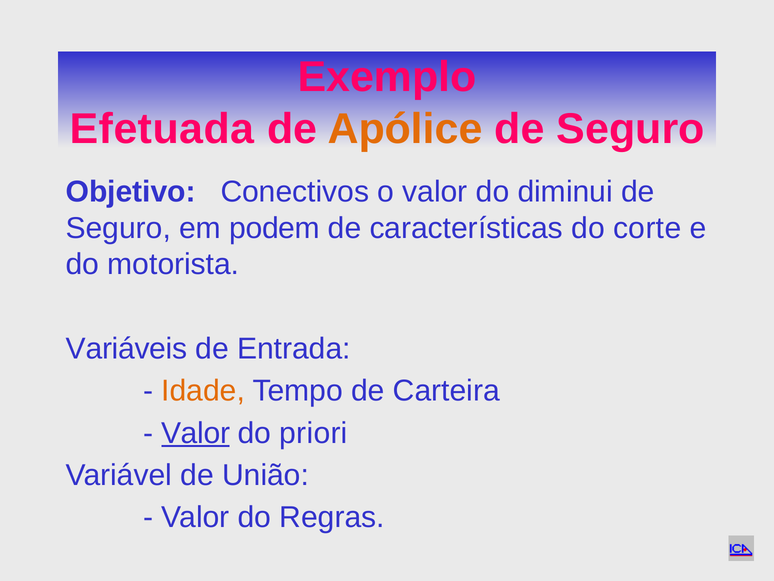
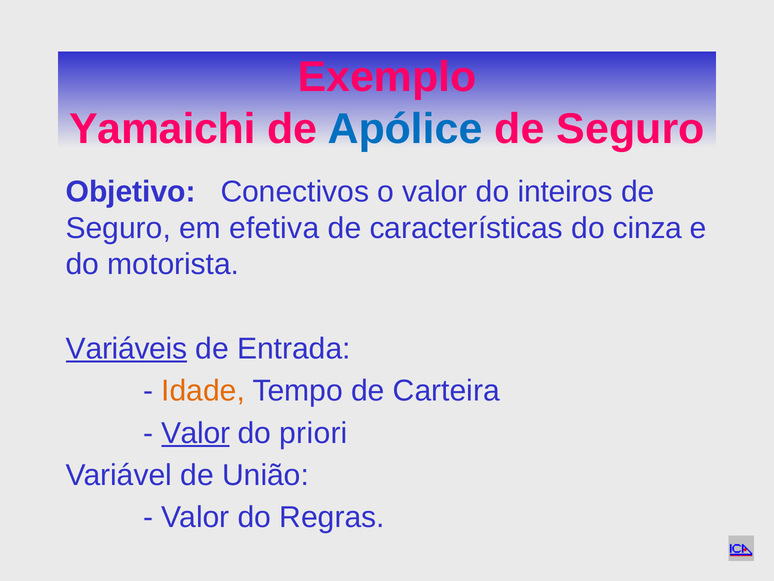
Efetuada: Efetuada -> Yamaichi
Apólice colour: orange -> blue
diminui: diminui -> inteiros
podem: podem -> efetiva
corte: corte -> cinza
Variáveis underline: none -> present
